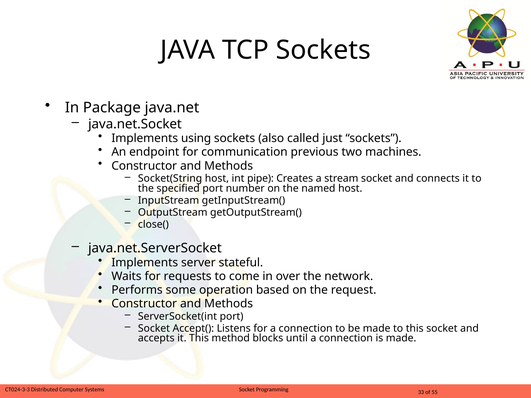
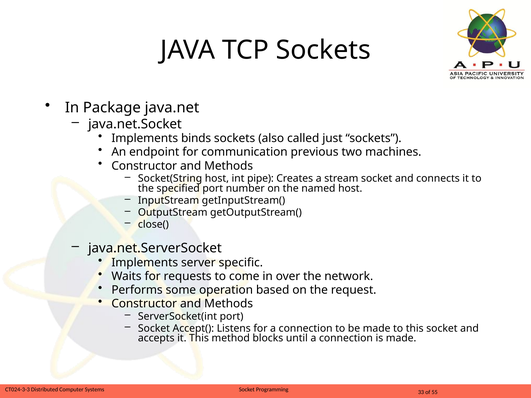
using: using -> binds
stateful: stateful -> specific
